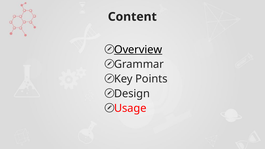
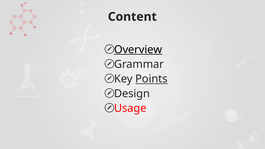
Points underline: none -> present
